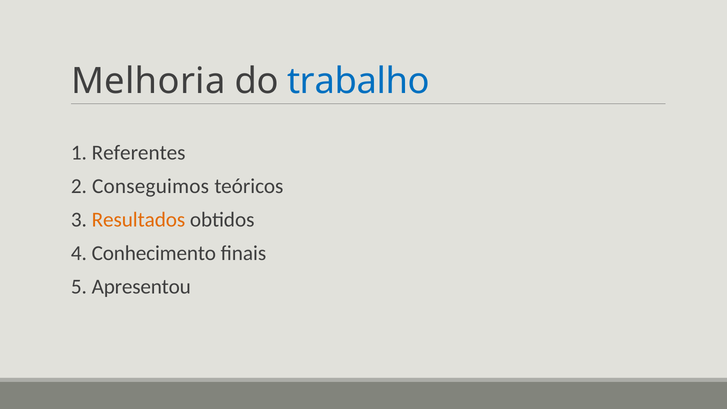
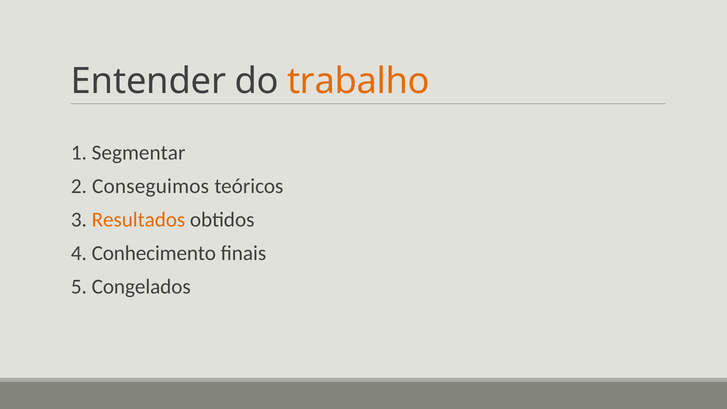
Melhoria: Melhoria -> Entender
trabalho colour: blue -> orange
Referentes: Referentes -> Segmentar
Apresentou: Apresentou -> Congelados
